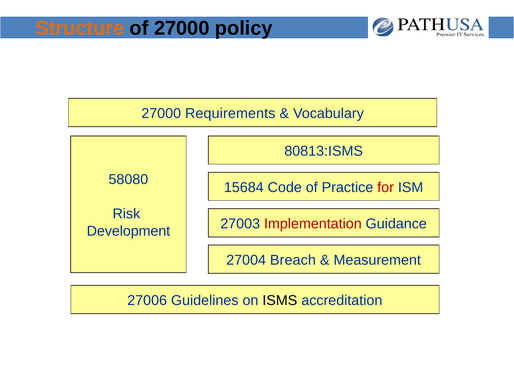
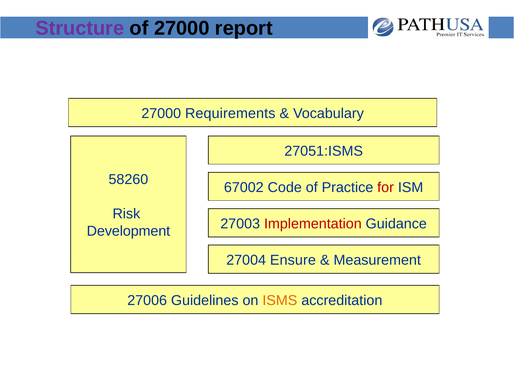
Structure colour: orange -> purple
policy: policy -> report
80813:ISMS: 80813:ISMS -> 27051:ISMS
58080: 58080 -> 58260
15684: 15684 -> 67002
Breach: Breach -> Ensure
ISMS colour: black -> orange
